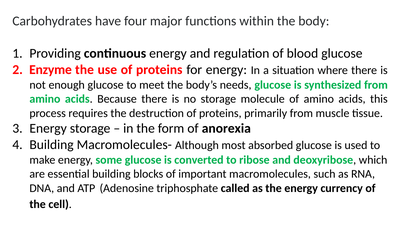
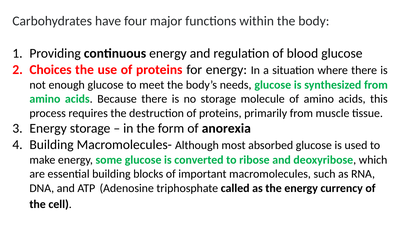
Enzyme: Enzyme -> Choices
